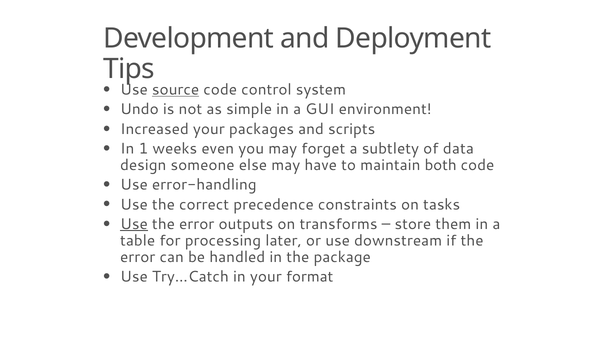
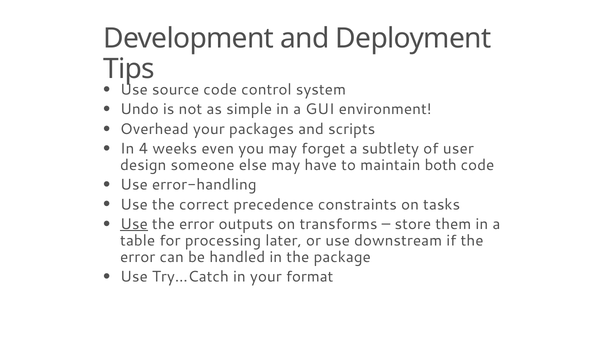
source underline: present -> none
Increased: Increased -> Overhead
1: 1 -> 4
data: data -> user
